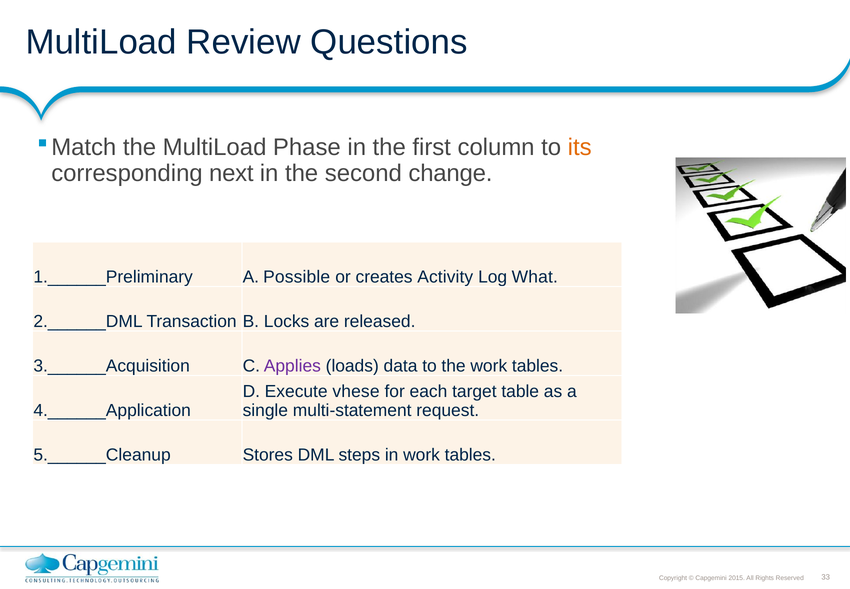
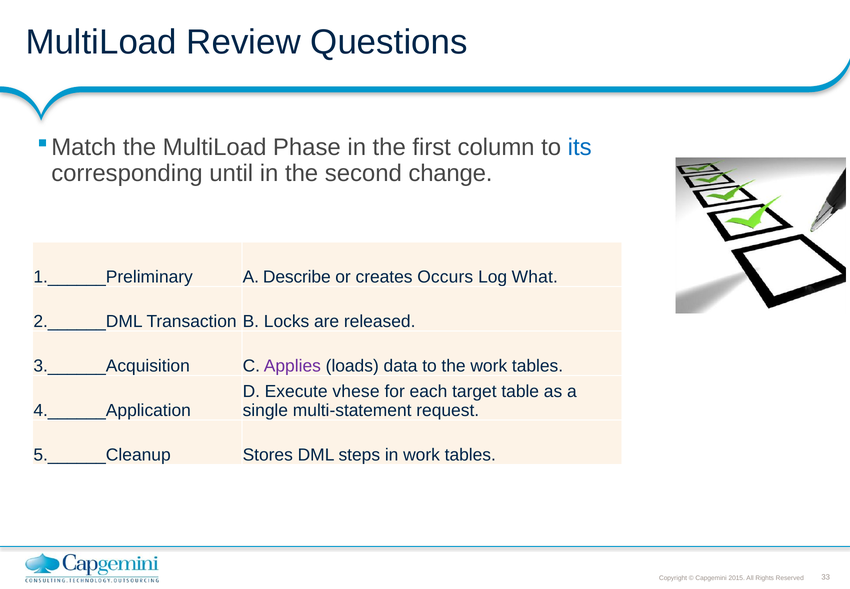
its colour: orange -> blue
next: next -> until
Possible: Possible -> Describe
Activity: Activity -> Occurs
